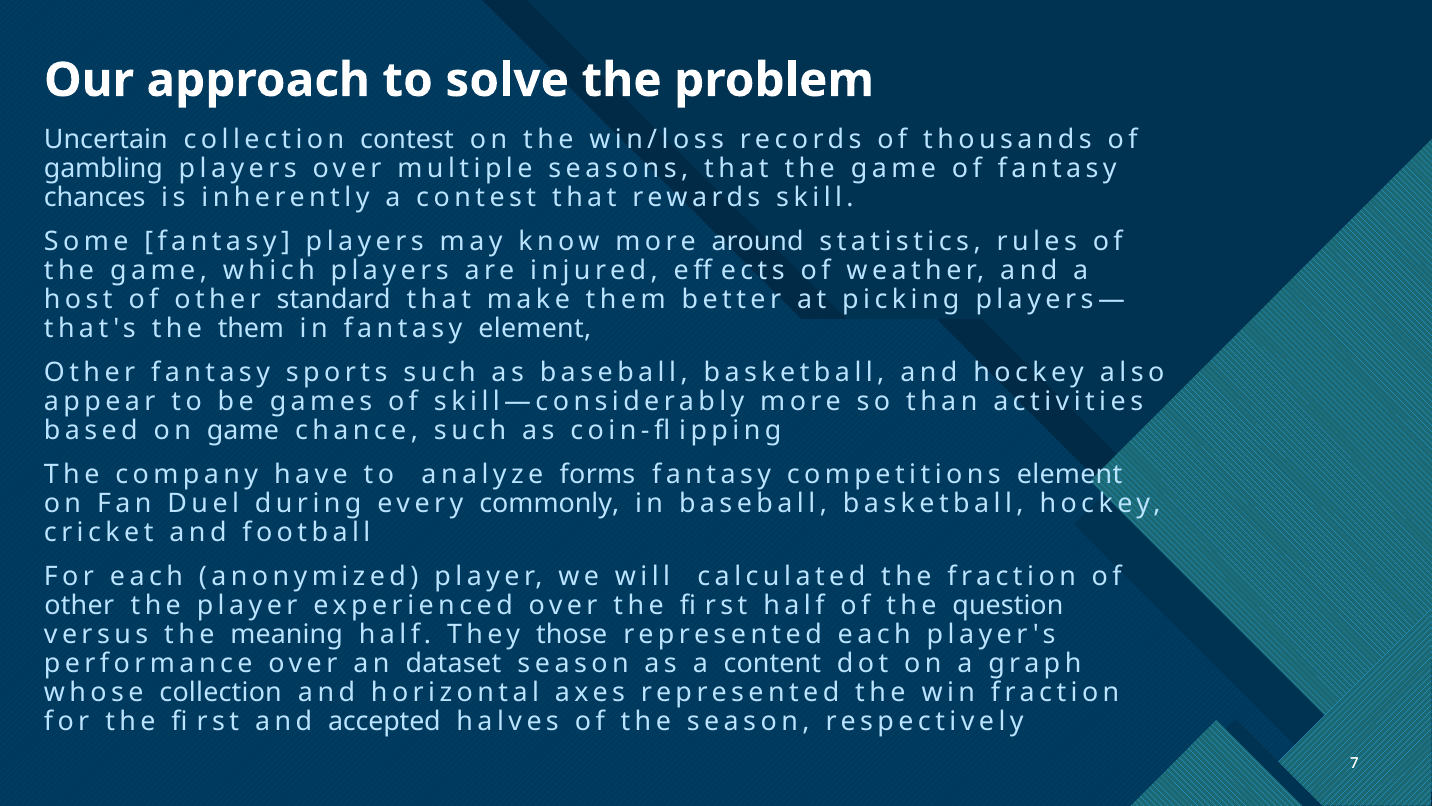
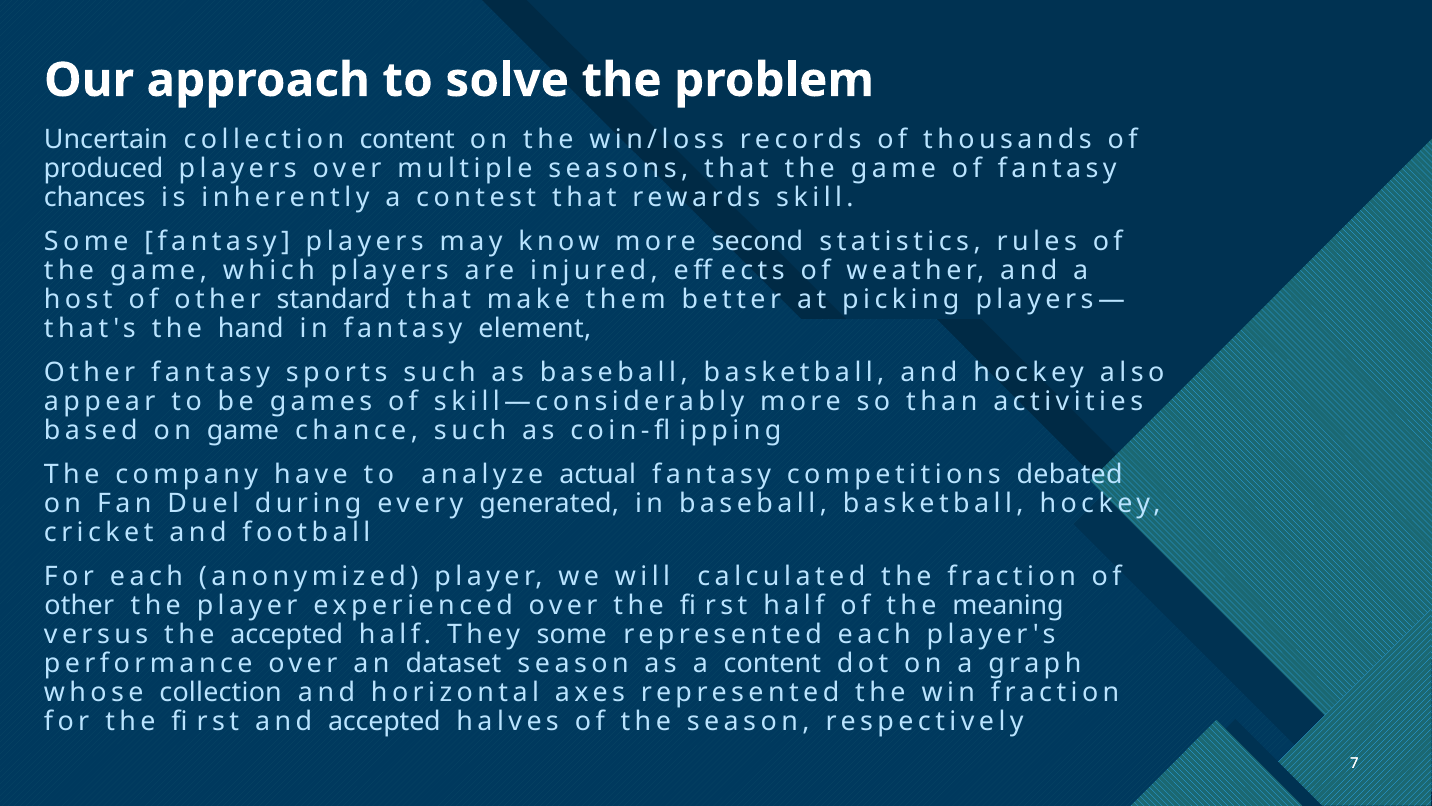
collection contest: contest -> content
gambling: gambling -> produced
around: around -> second
the them: them -> hand
forms: forms -> actual
competitions element: element -> debated
commonly: commonly -> generated
question: question -> meaning
the meaning: meaning -> accepted
They those: those -> some
